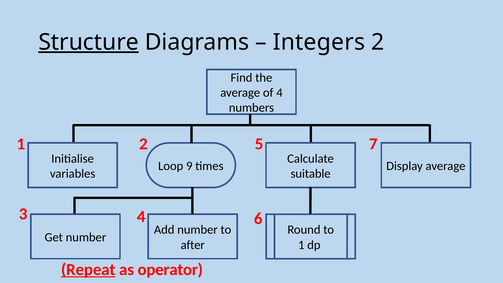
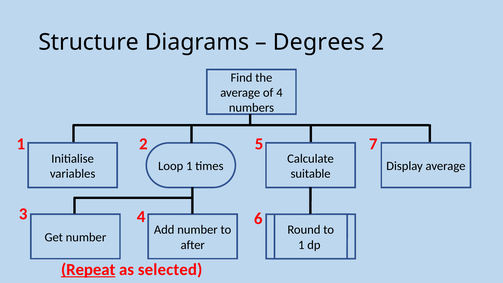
Structure underline: present -> none
Integers: Integers -> Degrees
Loop 9: 9 -> 1
operator: operator -> selected
